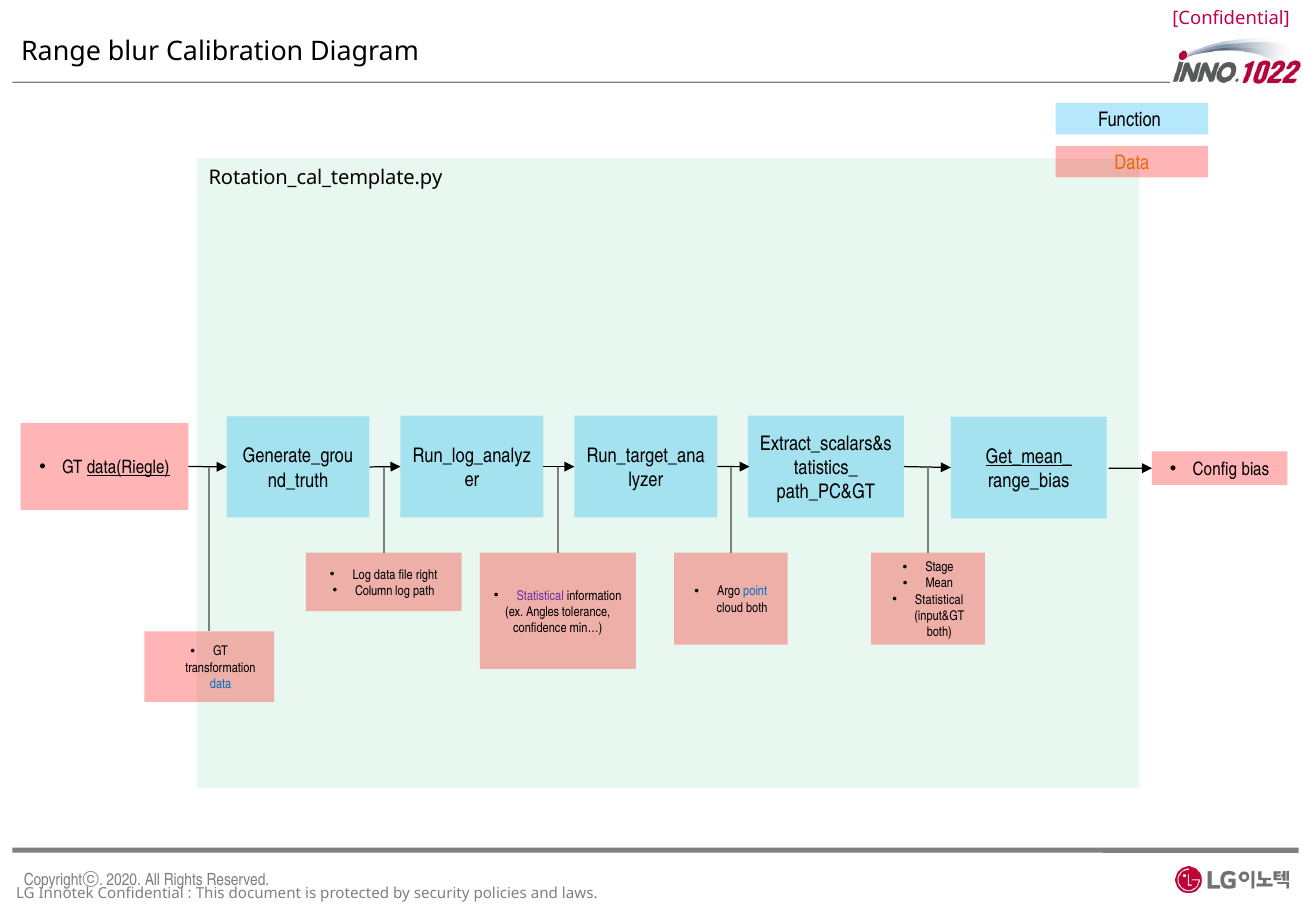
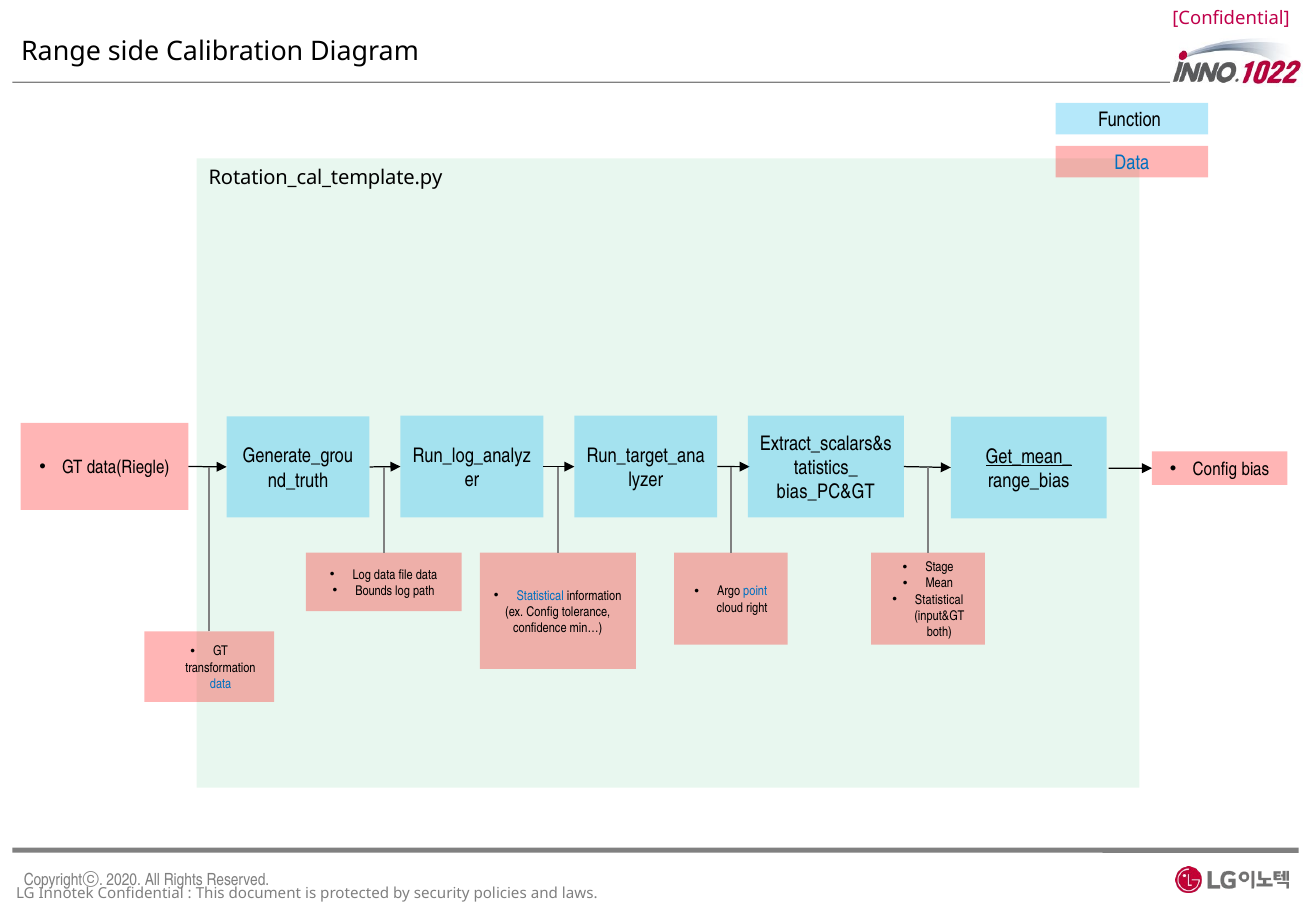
blur: blur -> side
Data at (1132, 163) colour: orange -> blue
data(Riegle underline: present -> none
path_PC&GT: path_PC&GT -> bias_PC&GT
file right: right -> data
Column: Column -> Bounds
Statistical at (540, 595) colour: purple -> blue
cloud both: both -> right
ex Angles: Angles -> Config
